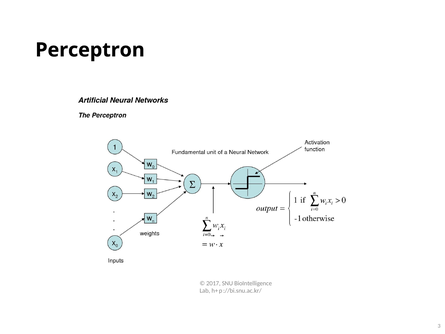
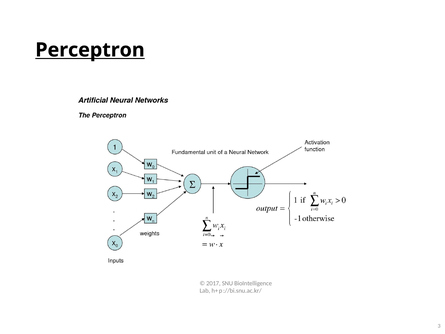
Perceptron underline: none -> present
